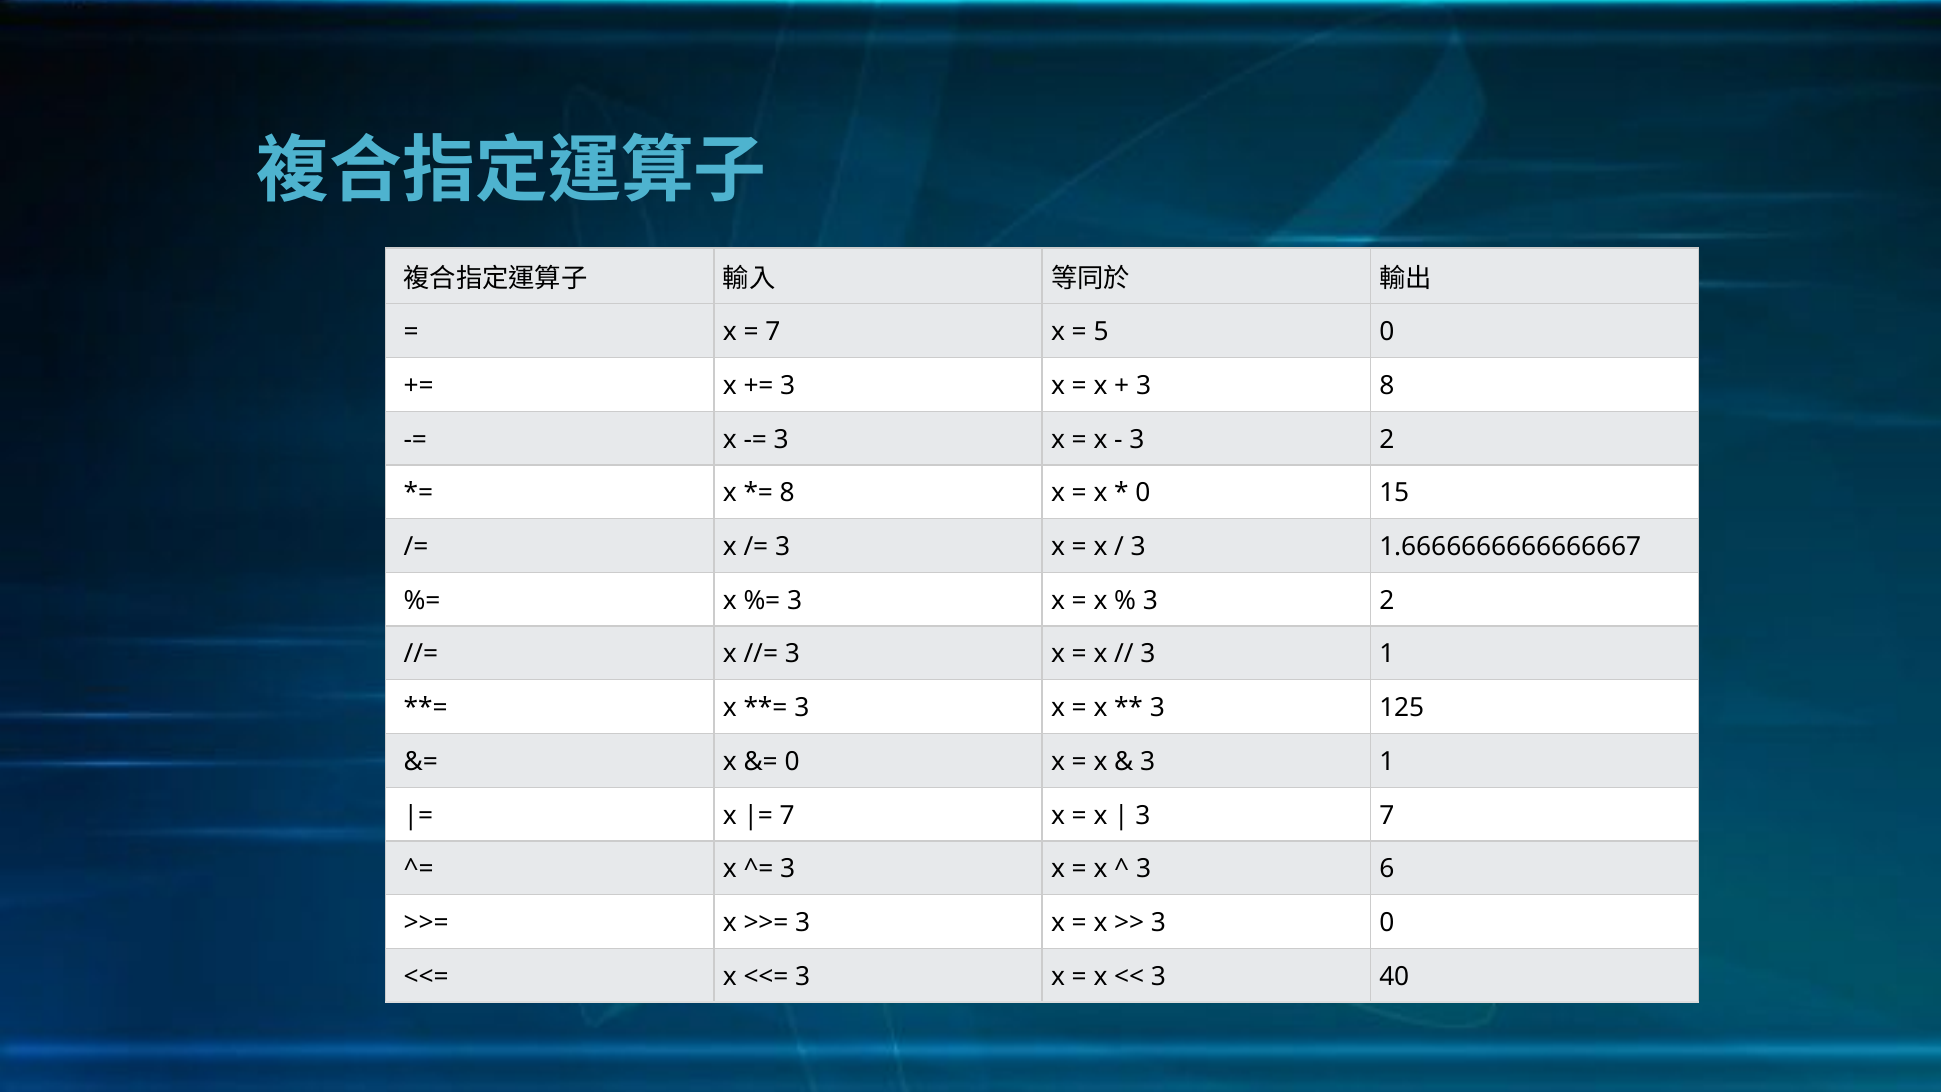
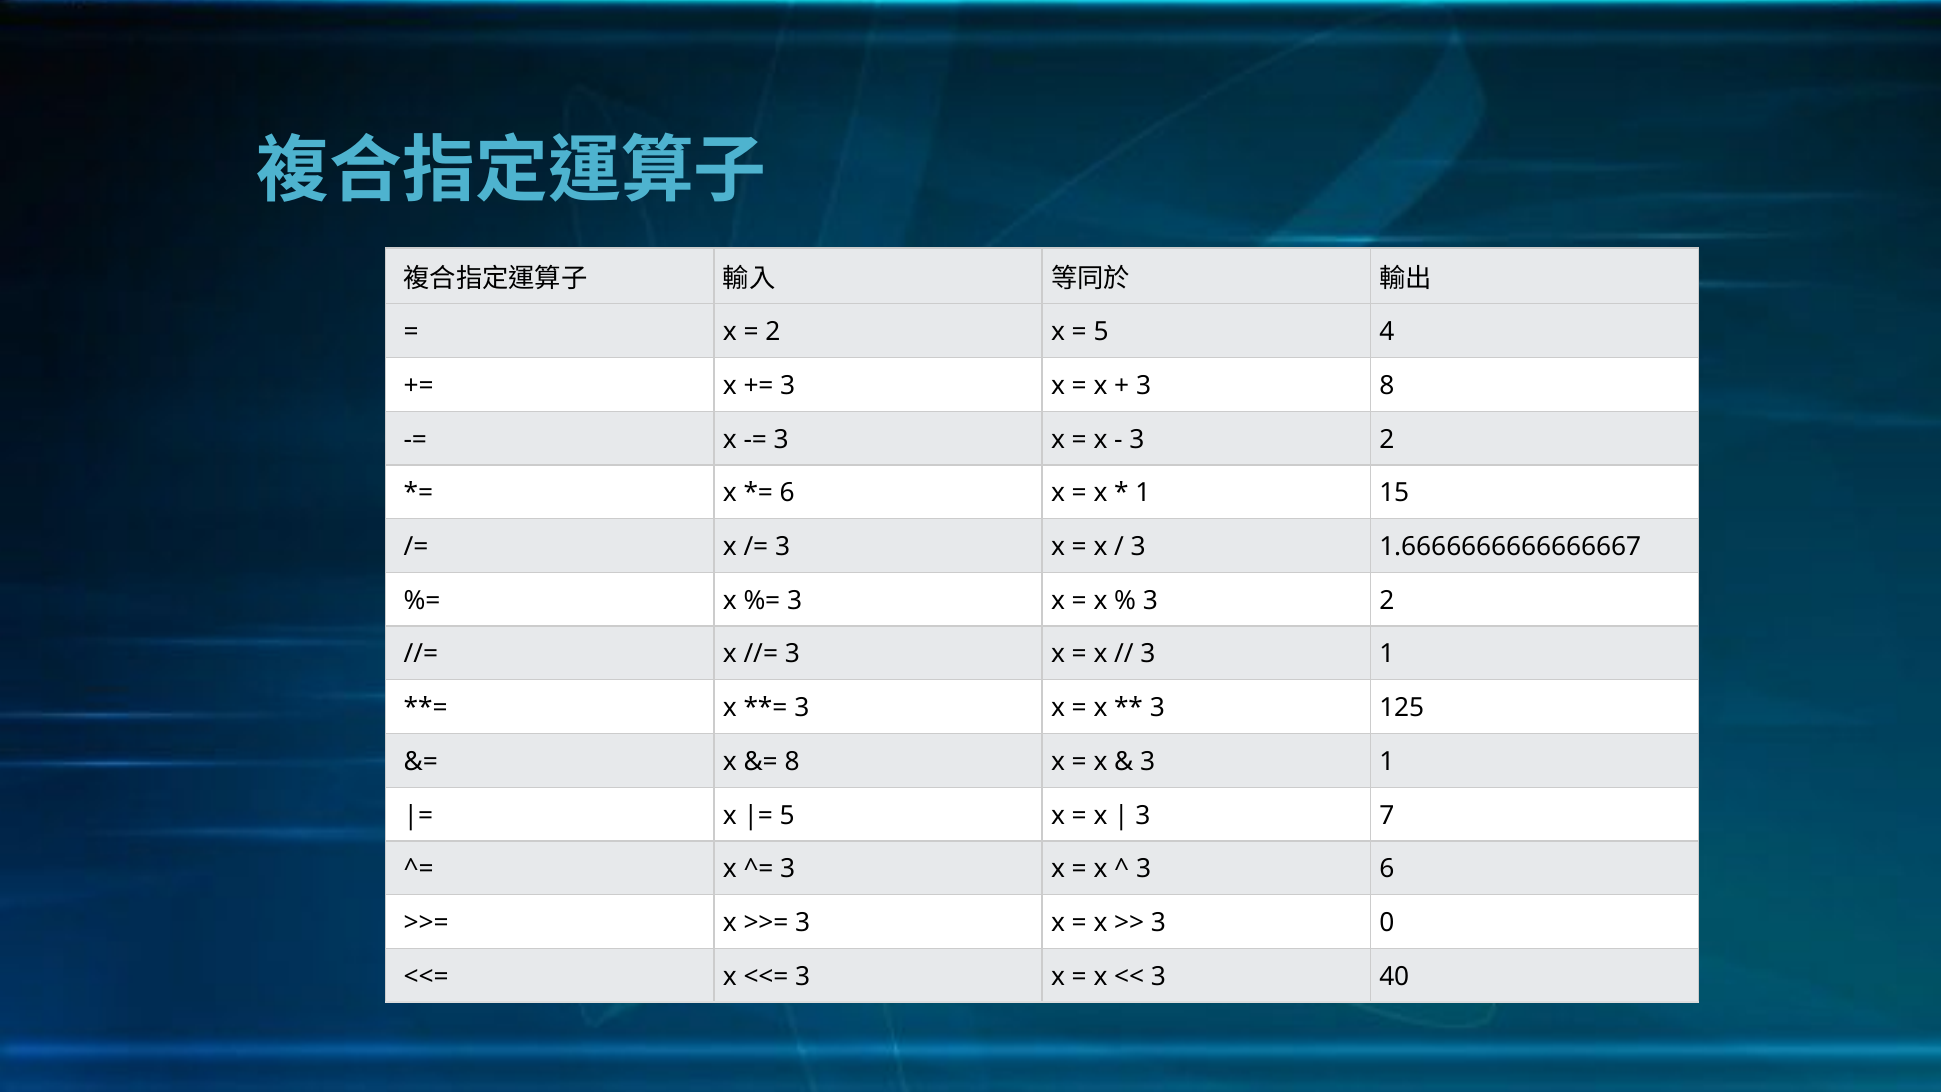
7 at (773, 332): 7 -> 2
5 0: 0 -> 4
8 at (787, 493): 8 -> 6
0 at (1143, 493): 0 -> 1
0 at (792, 762): 0 -> 8
7 at (787, 815): 7 -> 5
